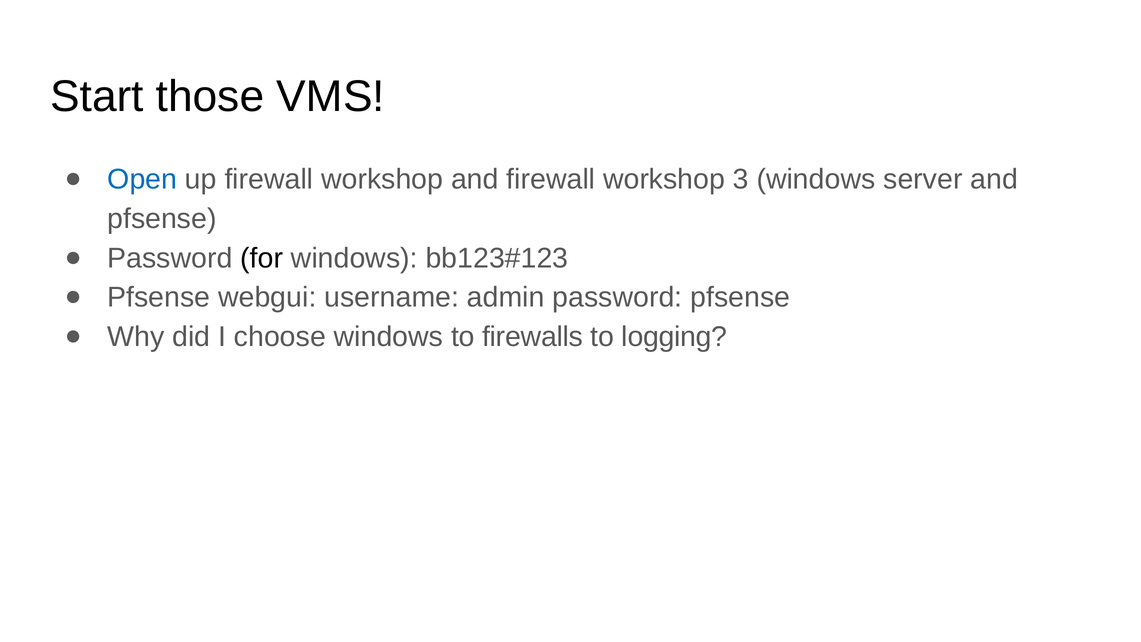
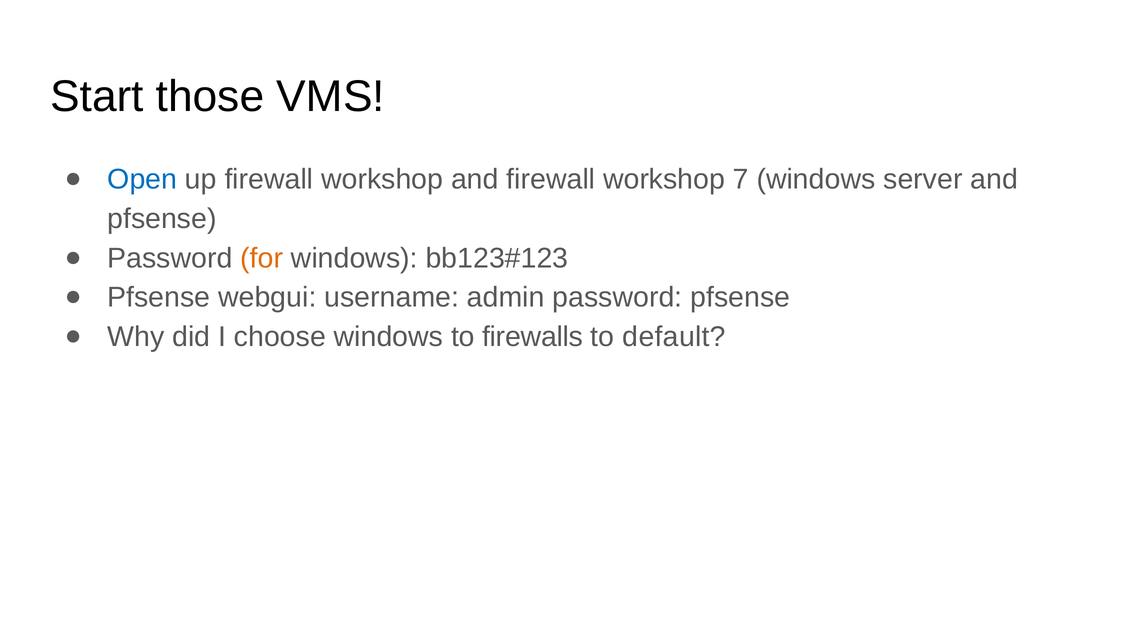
3: 3 -> 7
for colour: black -> orange
logging: logging -> default
